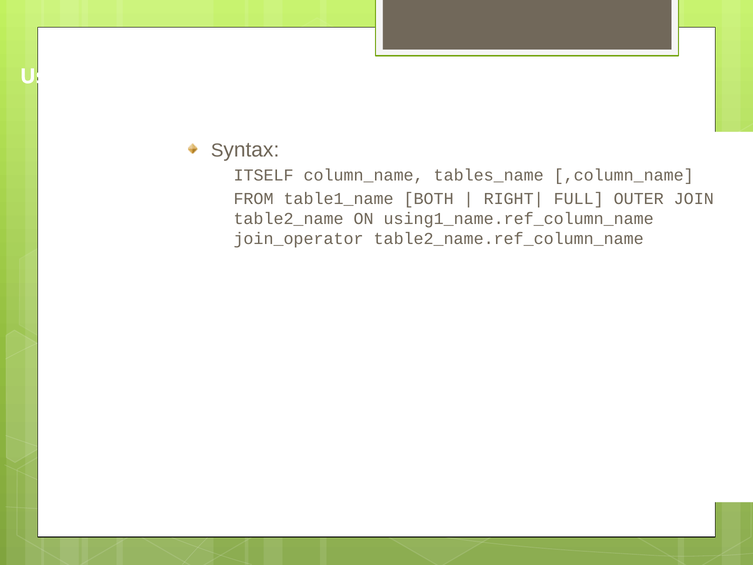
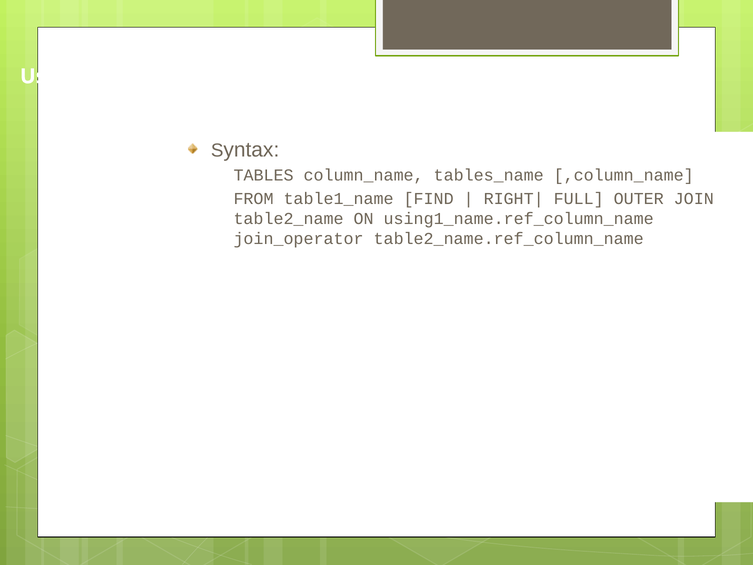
ITSELF: ITSELF -> TABLES
BOTH: BOTH -> FIND
